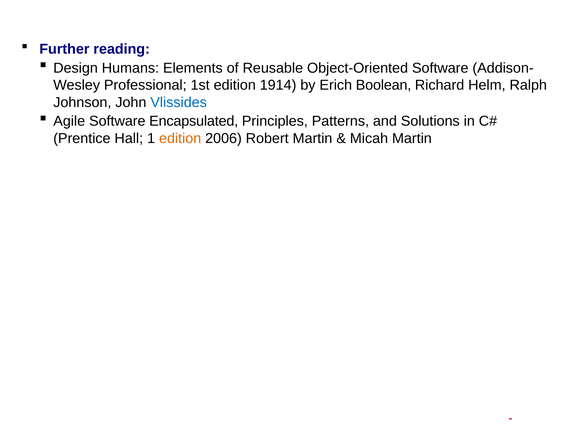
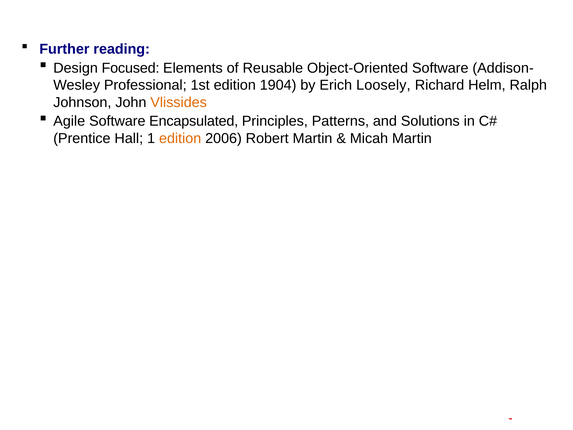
Humans: Humans -> Focused
1914: 1914 -> 1904
Boolean: Boolean -> Loosely
Vlissides colour: blue -> orange
